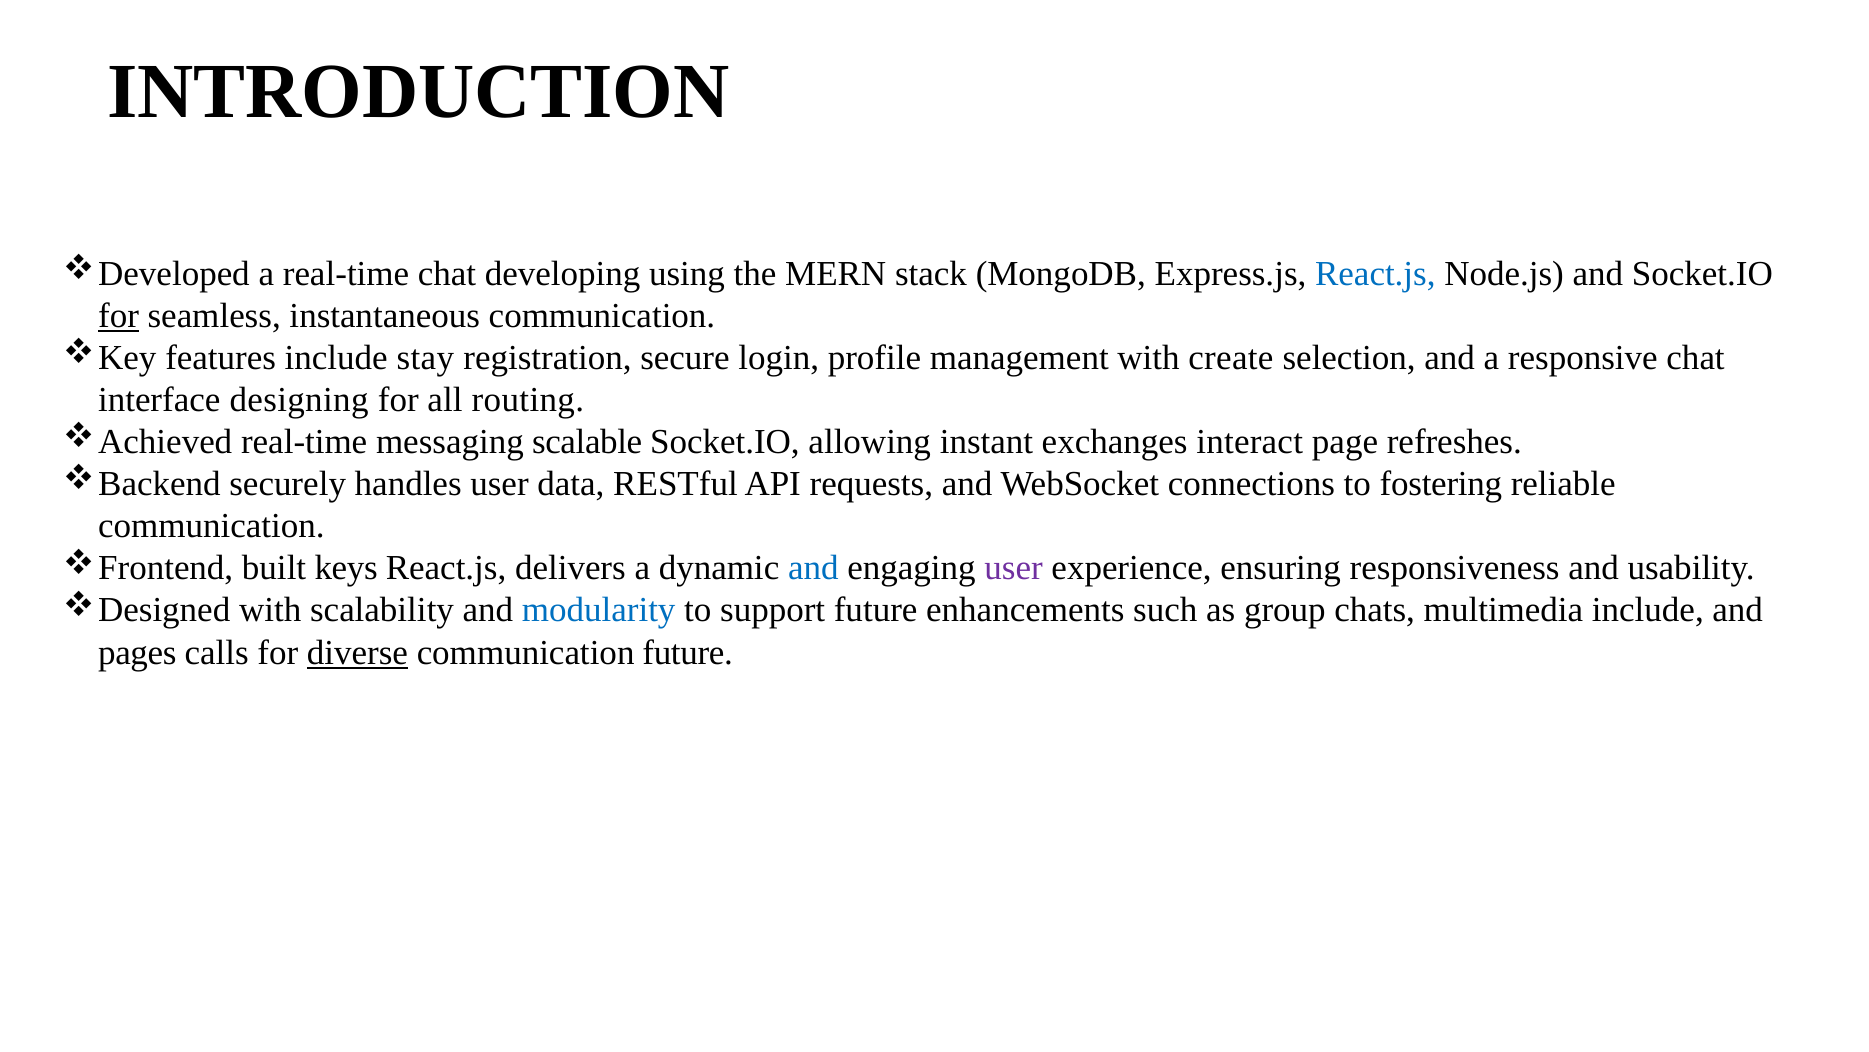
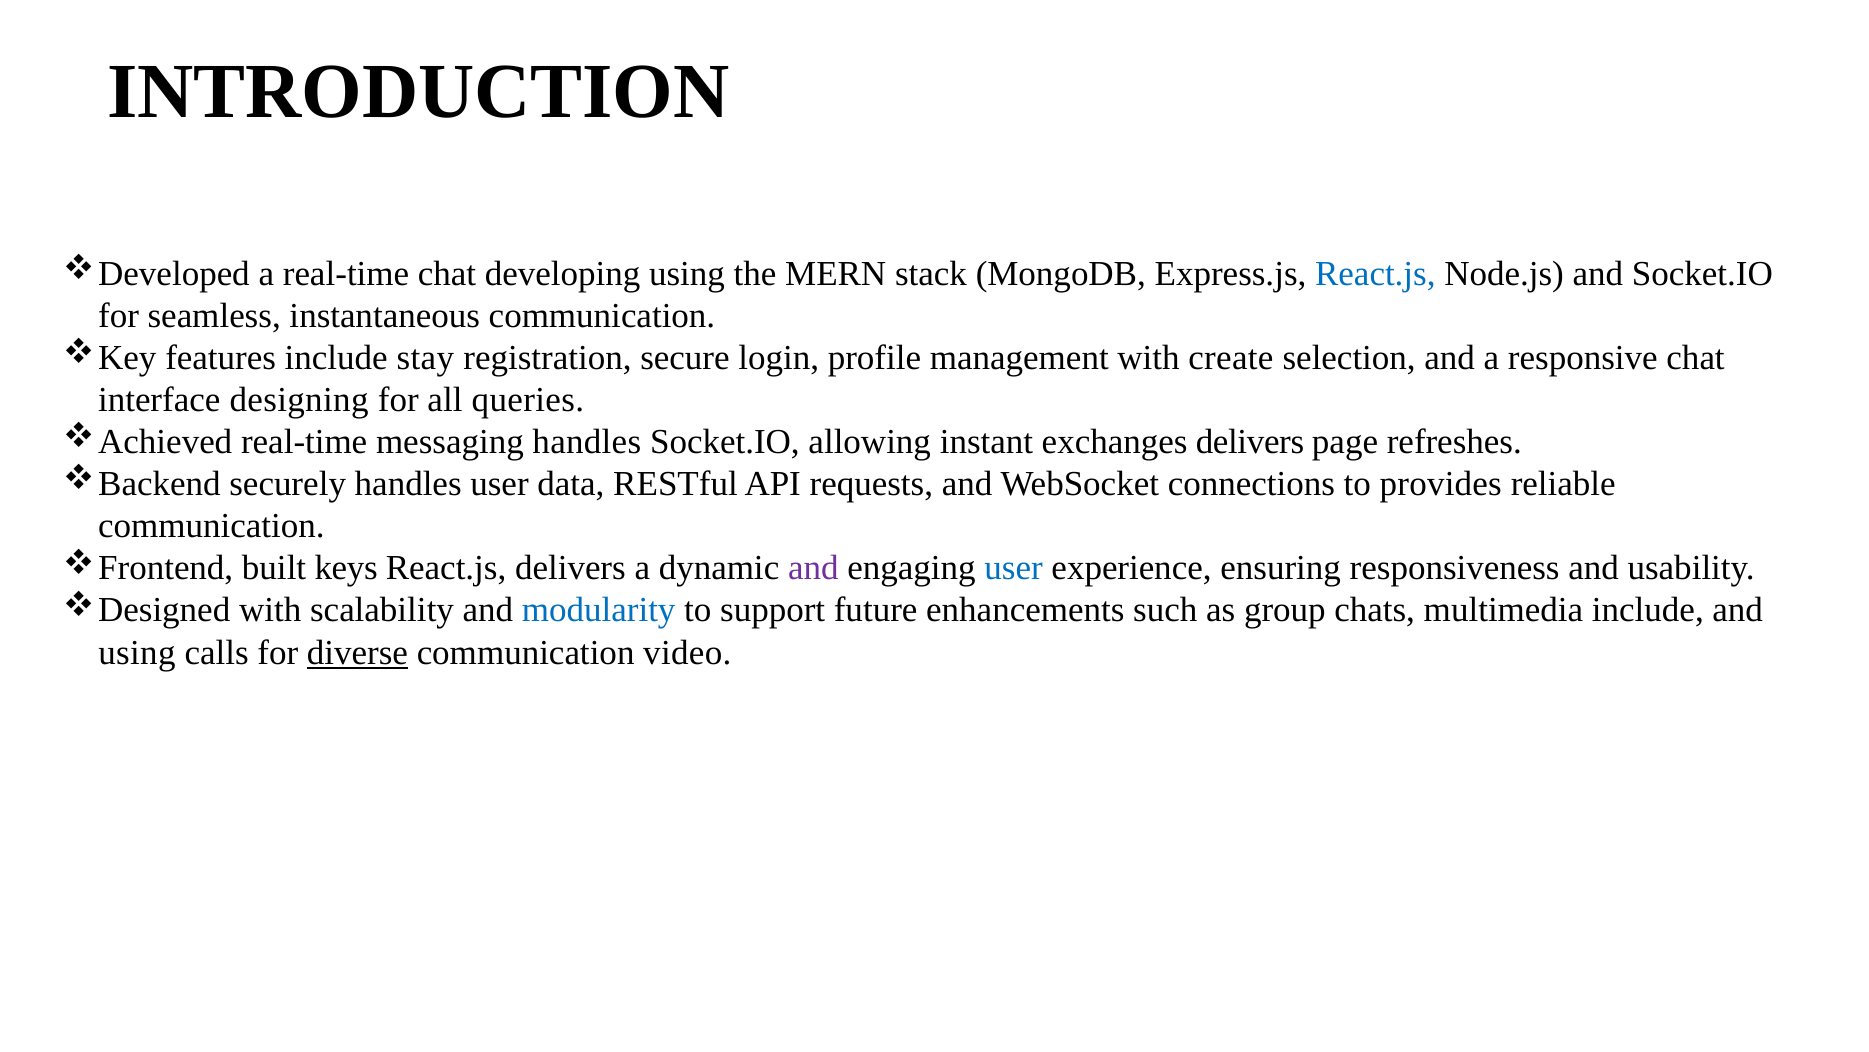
for at (119, 316) underline: present -> none
routing: routing -> queries
messaging scalable: scalable -> handles
exchanges interact: interact -> delivers
fostering: fostering -> provides
and at (813, 568) colour: blue -> purple
user at (1014, 568) colour: purple -> blue
pages at (137, 652): pages -> using
communication future: future -> video
